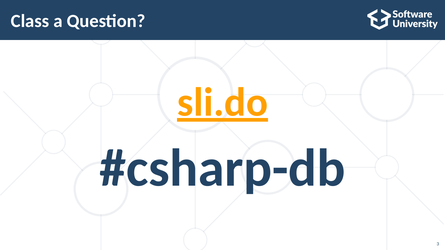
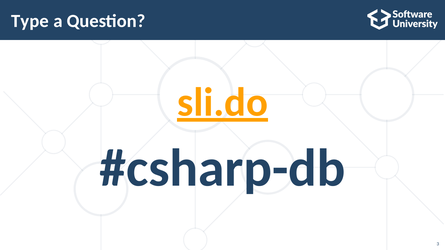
Class: Class -> Type
